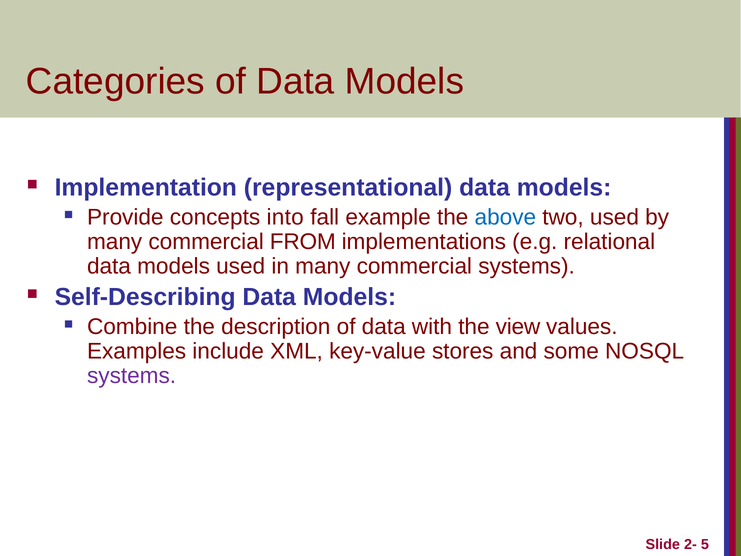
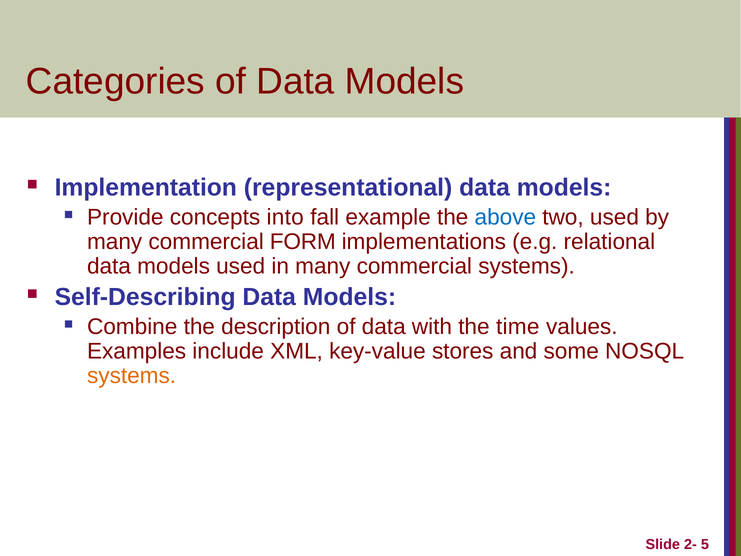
FROM: FROM -> FORM
view: view -> time
systems at (132, 376) colour: purple -> orange
